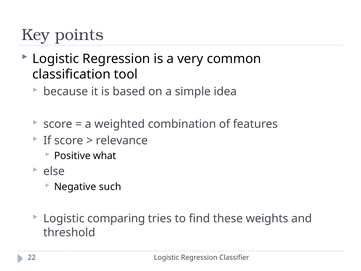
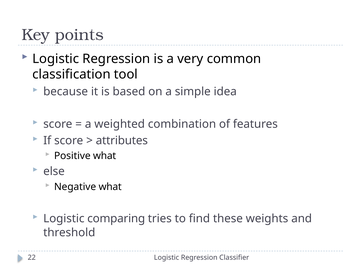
relevance: relevance -> attributes
Negative such: such -> what
